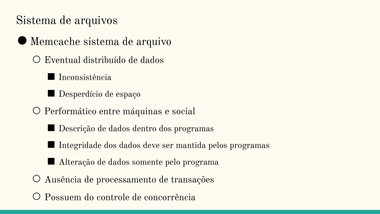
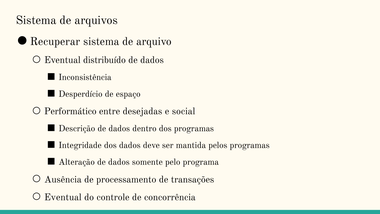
Memcache: Memcache -> Recuperar
máquinas: máquinas -> desejadas
Possuem at (63, 197): Possuem -> Eventual
